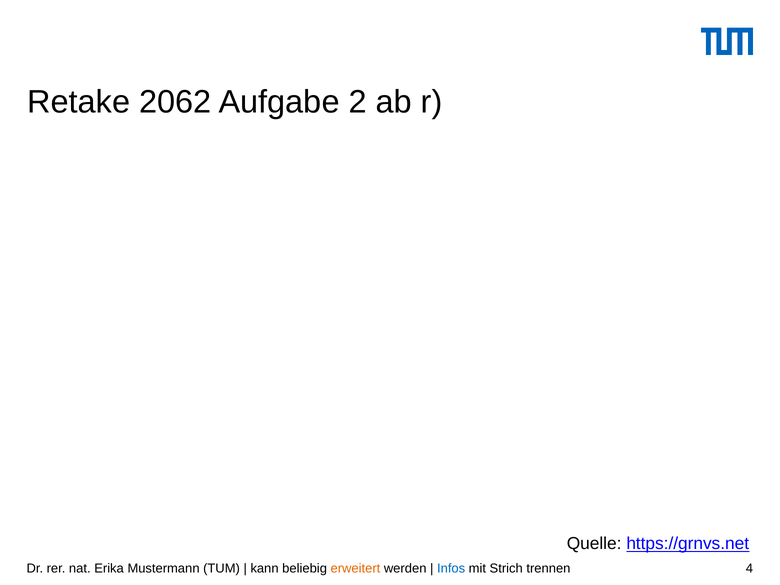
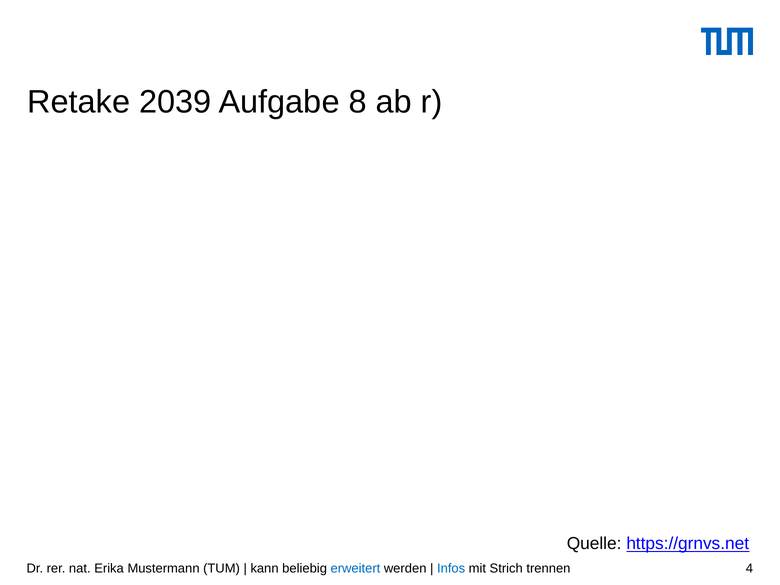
2062: 2062 -> 2039
2: 2 -> 8
erweitert colour: orange -> blue
